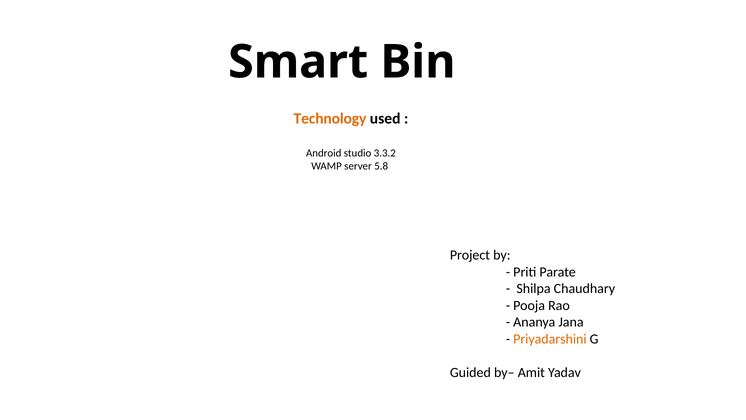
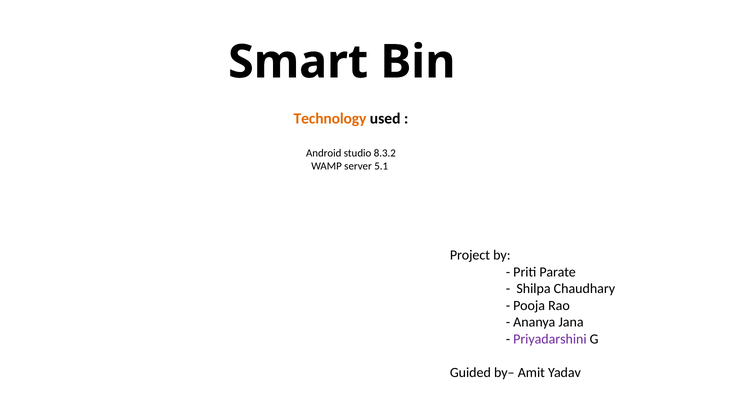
3.3.2: 3.3.2 -> 8.3.2
5.8: 5.8 -> 5.1
Priyadarshini colour: orange -> purple
